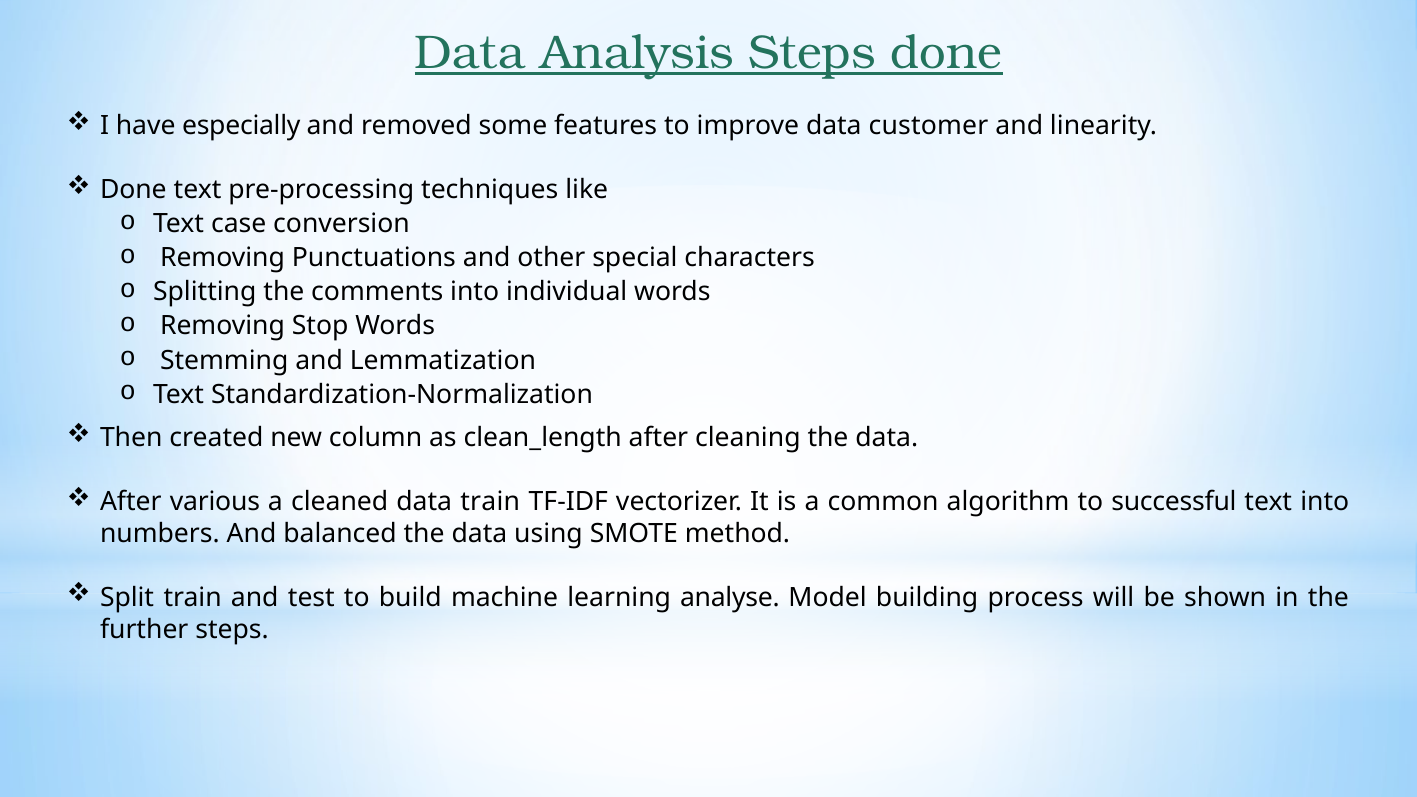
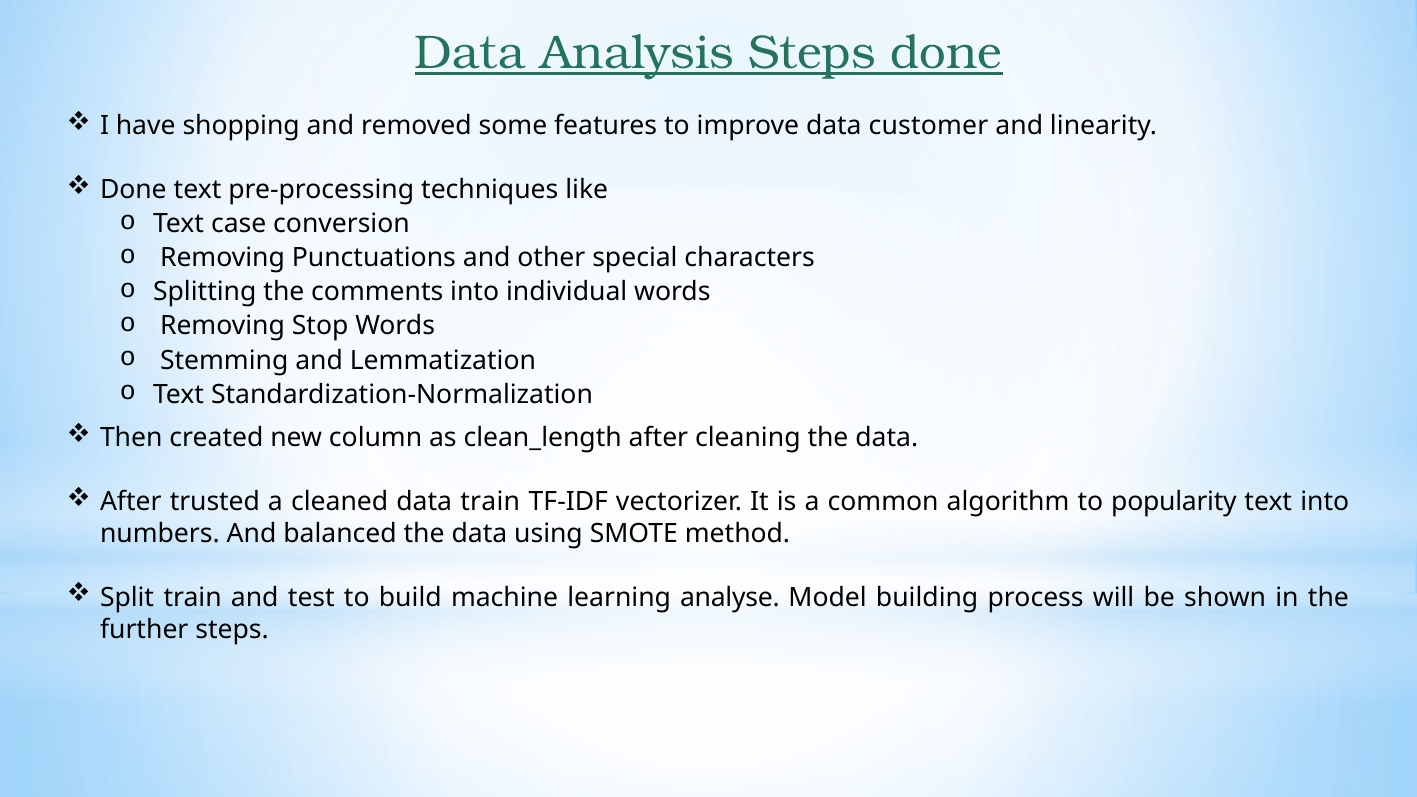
especially: especially -> shopping
various: various -> trusted
successful: successful -> popularity
